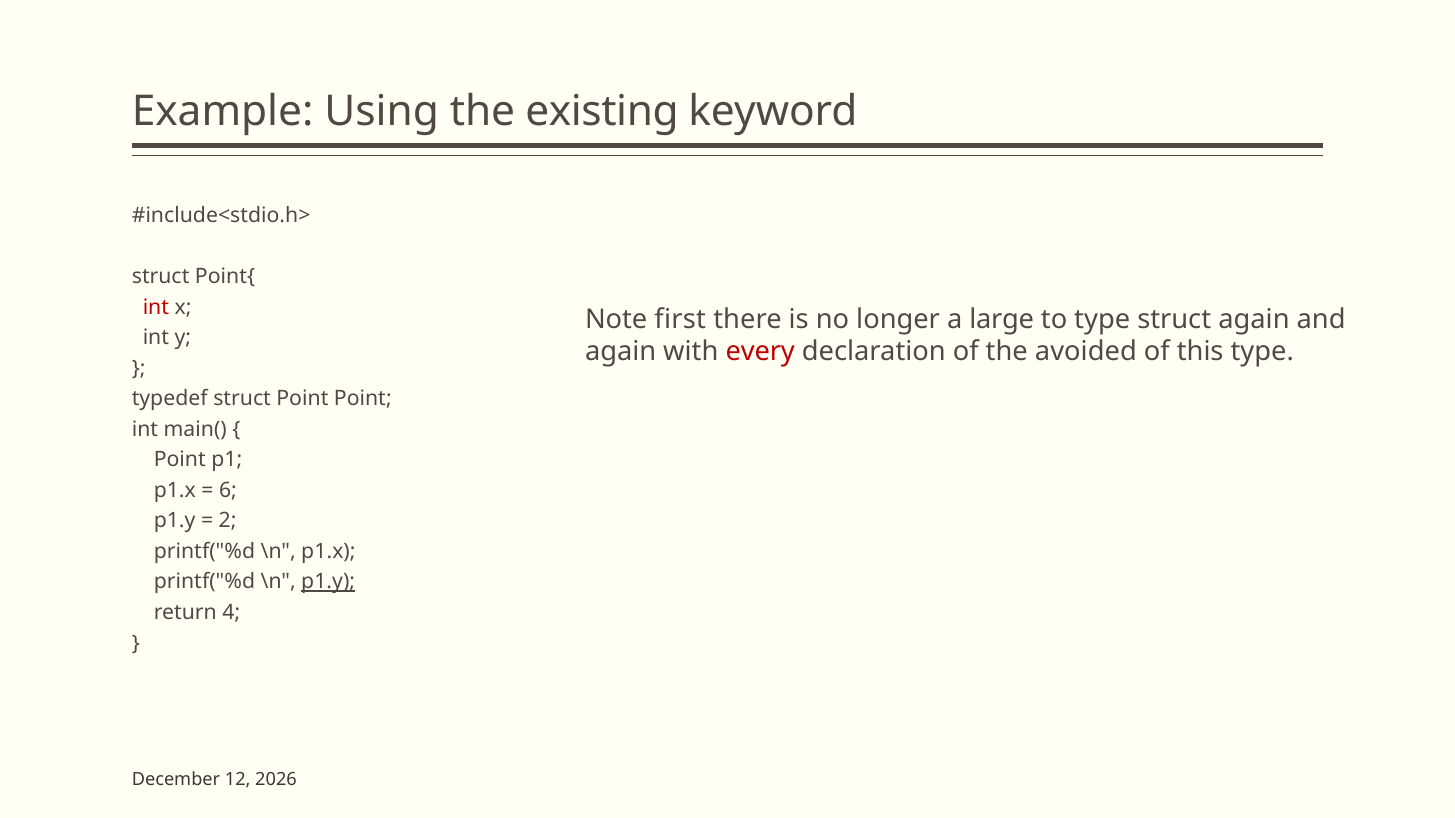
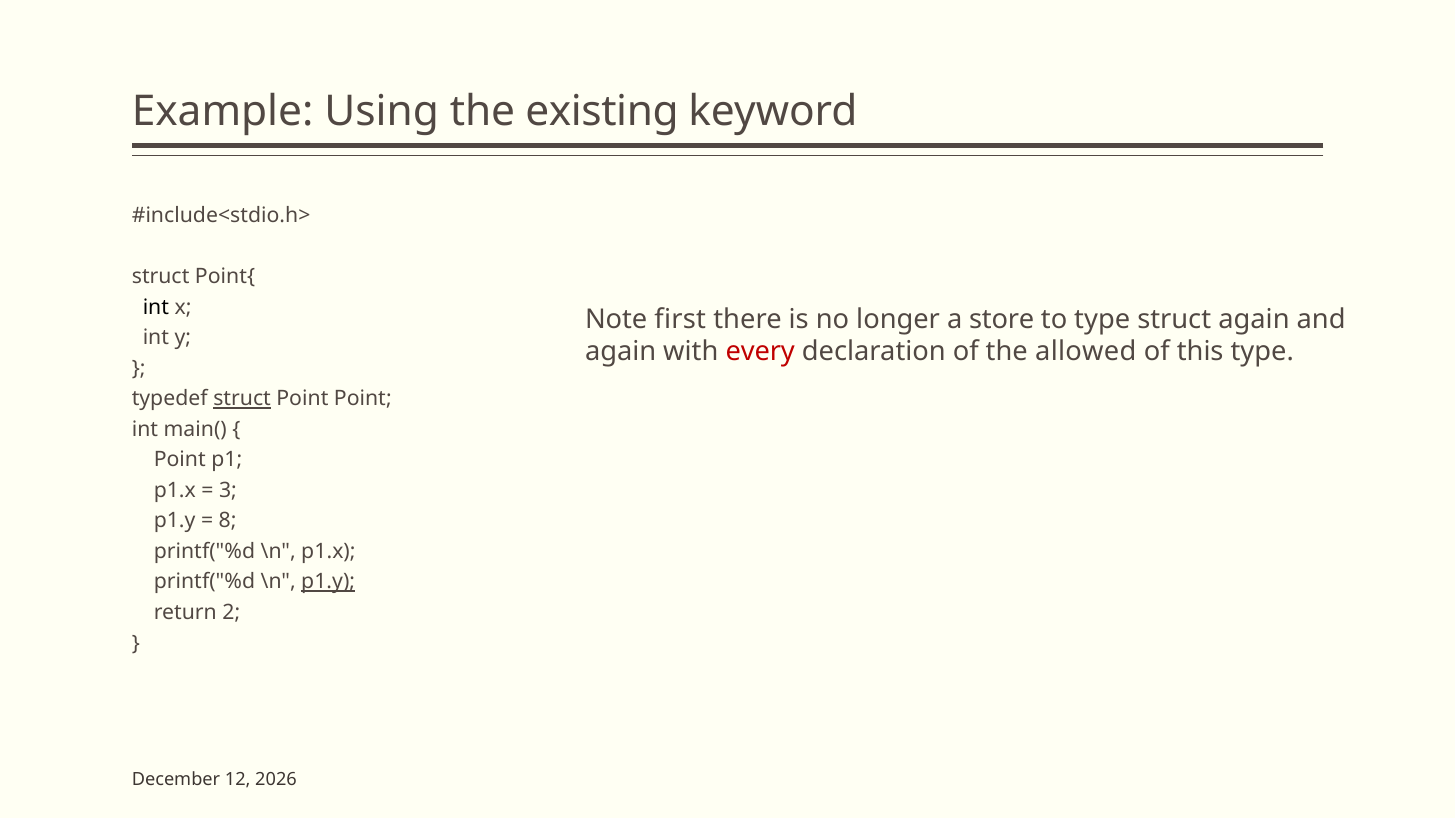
int at (156, 307) colour: red -> black
large: large -> store
avoided: avoided -> allowed
struct at (242, 399) underline: none -> present
6: 6 -> 3
2: 2 -> 8
4: 4 -> 2
